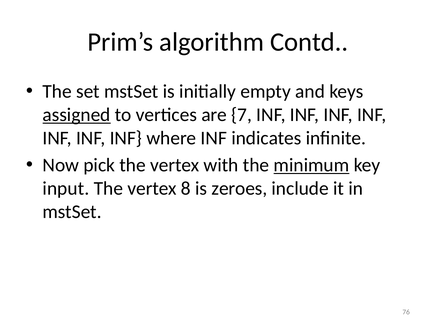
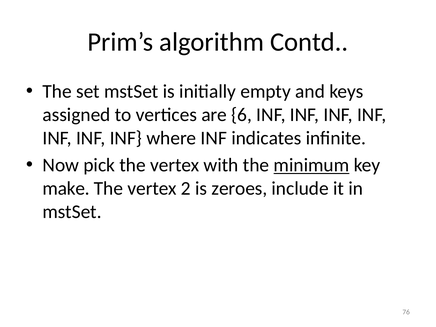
assigned underline: present -> none
7: 7 -> 6
input: input -> make
8: 8 -> 2
